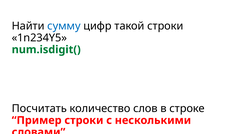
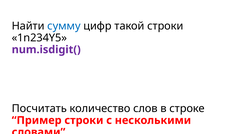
num.isdigit( colour: green -> purple
